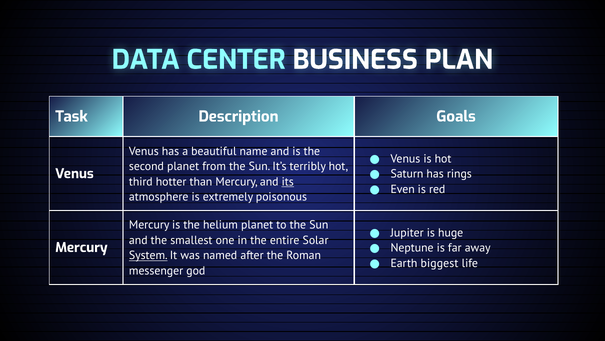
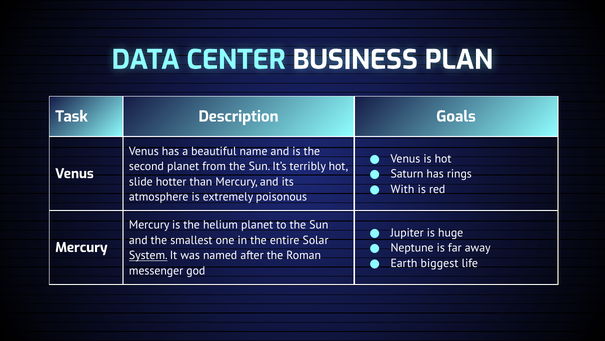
third: third -> slide
its underline: present -> none
Even: Even -> With
